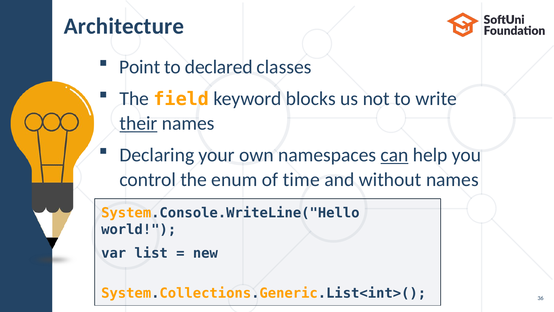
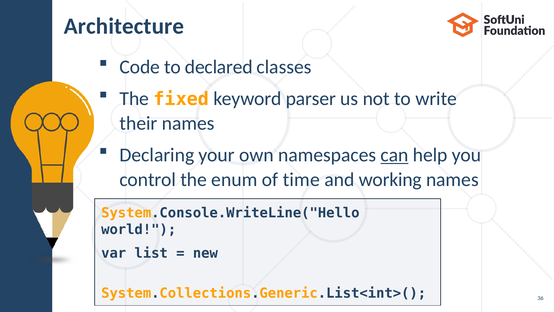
Point: Point -> Code
field: field -> fixed
blocks: blocks -> parser
their underline: present -> none
without: without -> working
